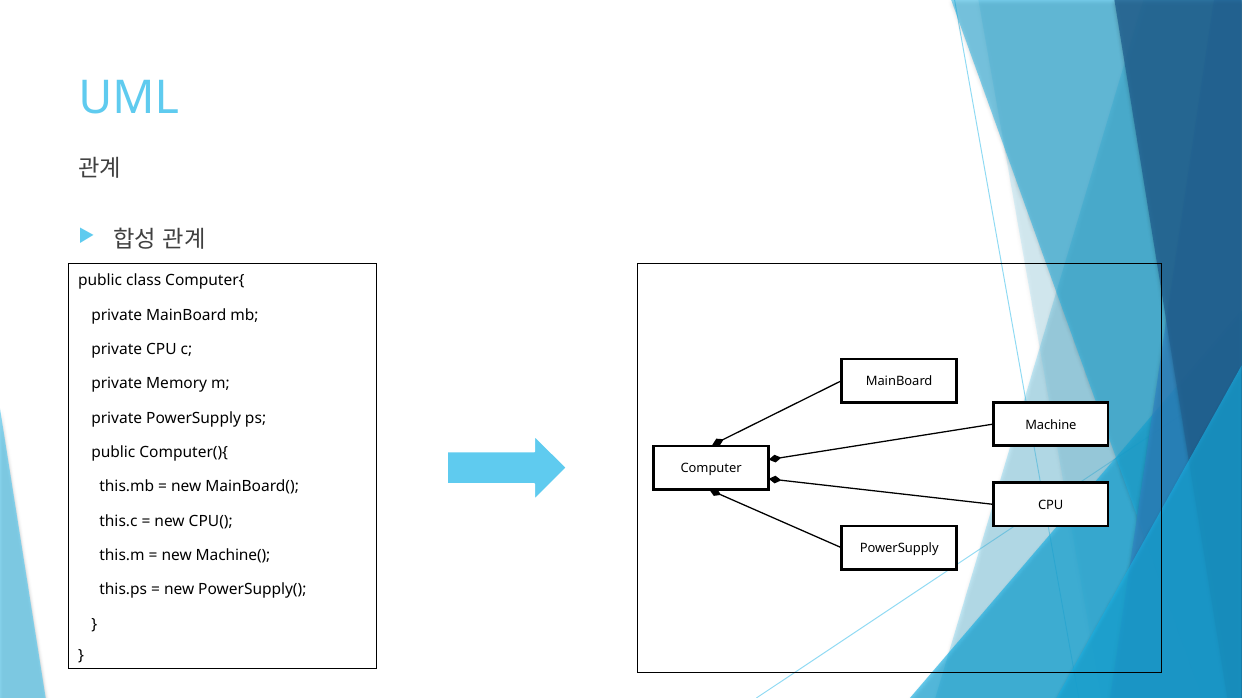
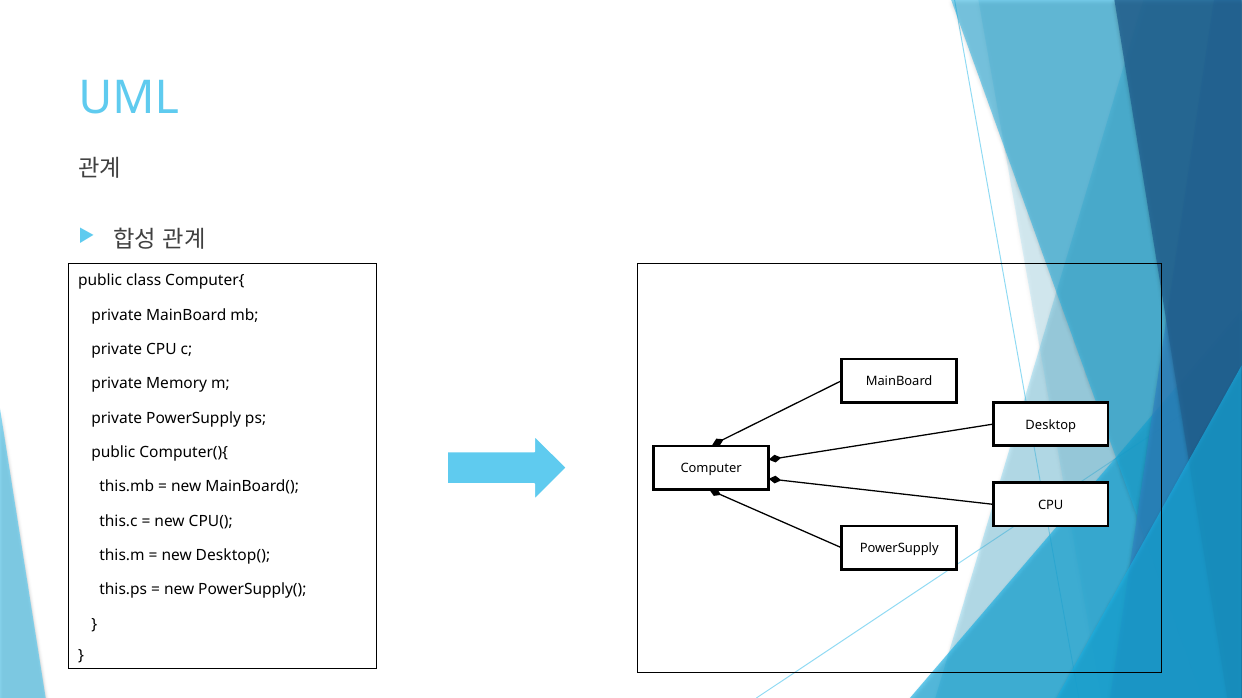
Machine: Machine -> Desktop
Machine(: Machine( -> Desktop(
